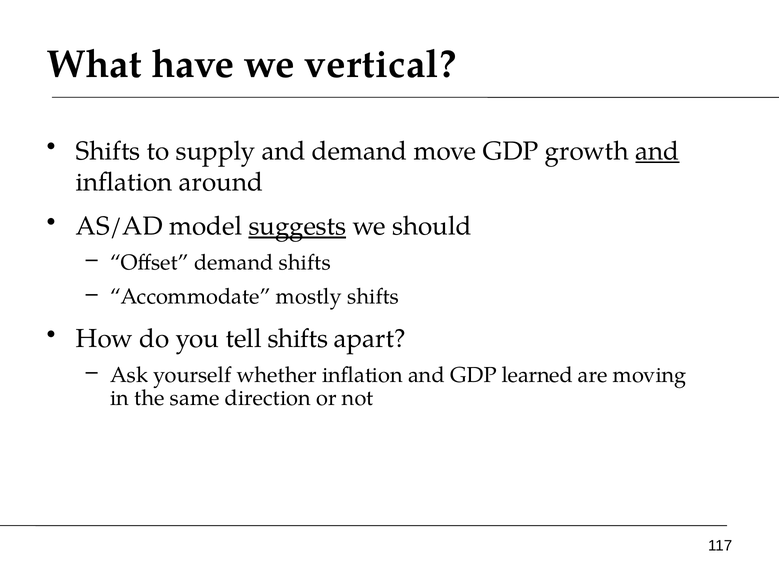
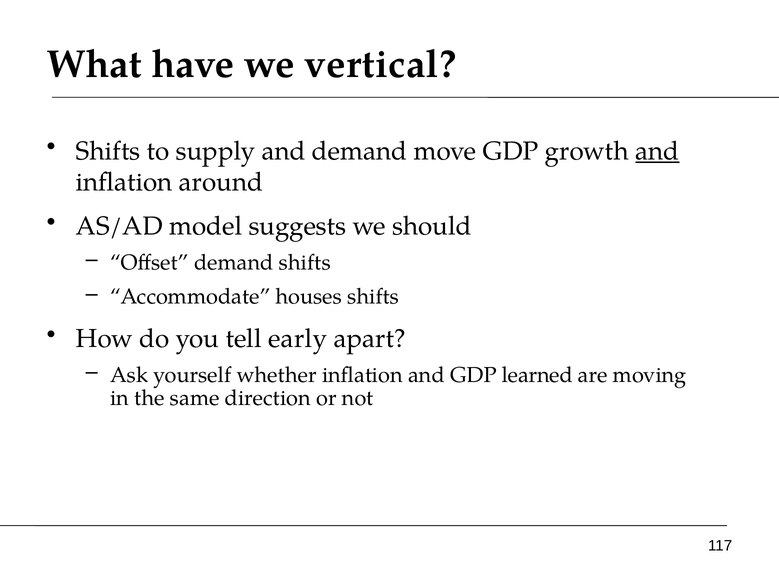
suggests underline: present -> none
mostly: mostly -> houses
tell shifts: shifts -> early
